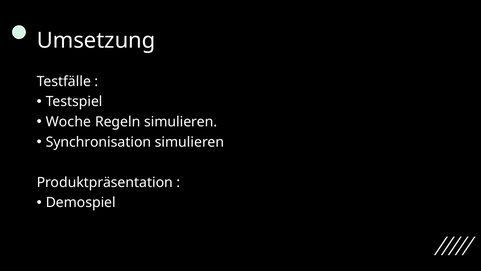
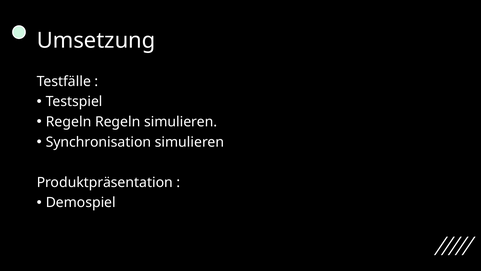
Woche at (68, 122): Woche -> Regeln
